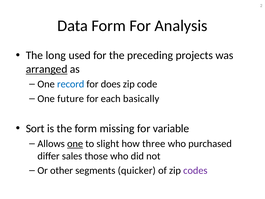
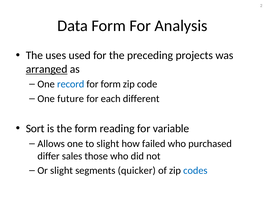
long: long -> uses
for does: does -> form
basically: basically -> different
missing: missing -> reading
one at (75, 143) underline: present -> none
three: three -> failed
Or other: other -> slight
codes colour: purple -> blue
